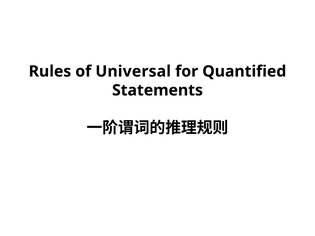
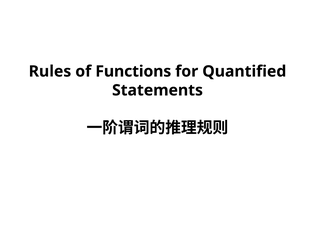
Universal: Universal -> Functions
